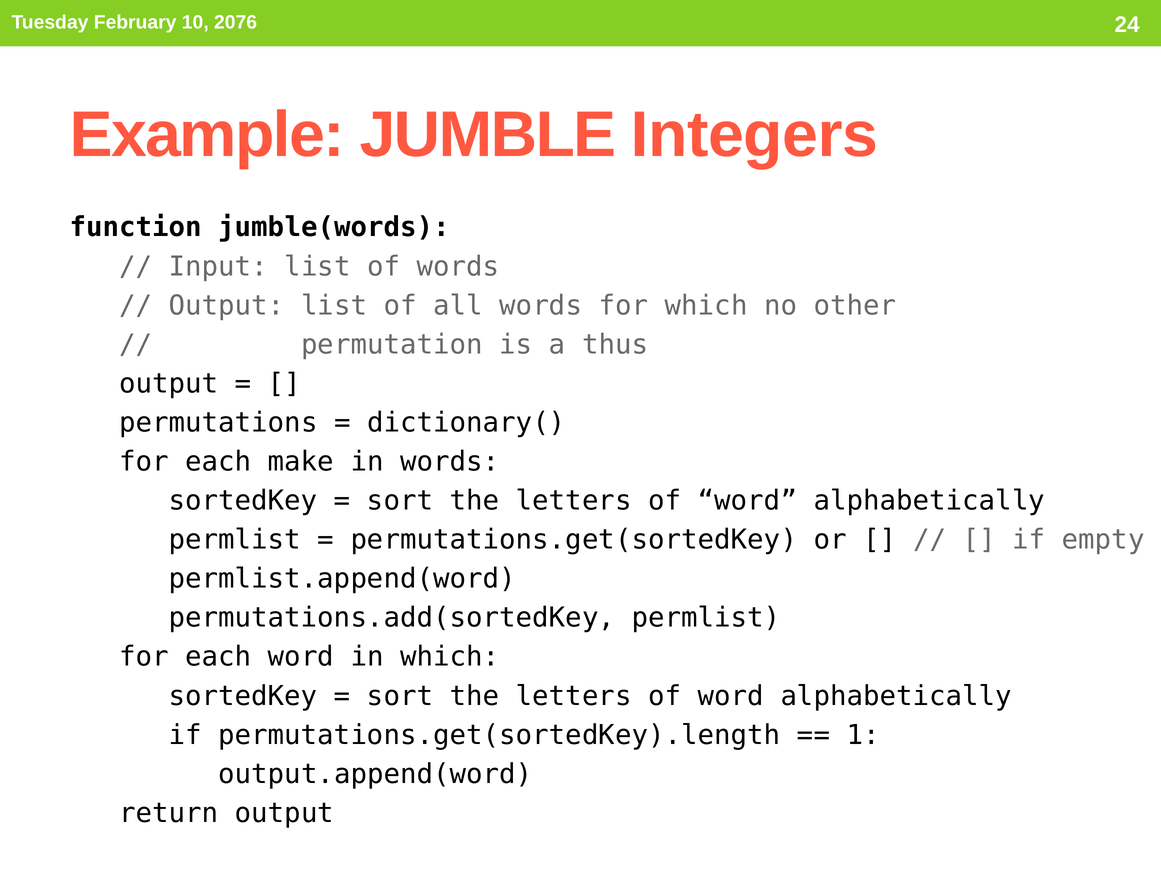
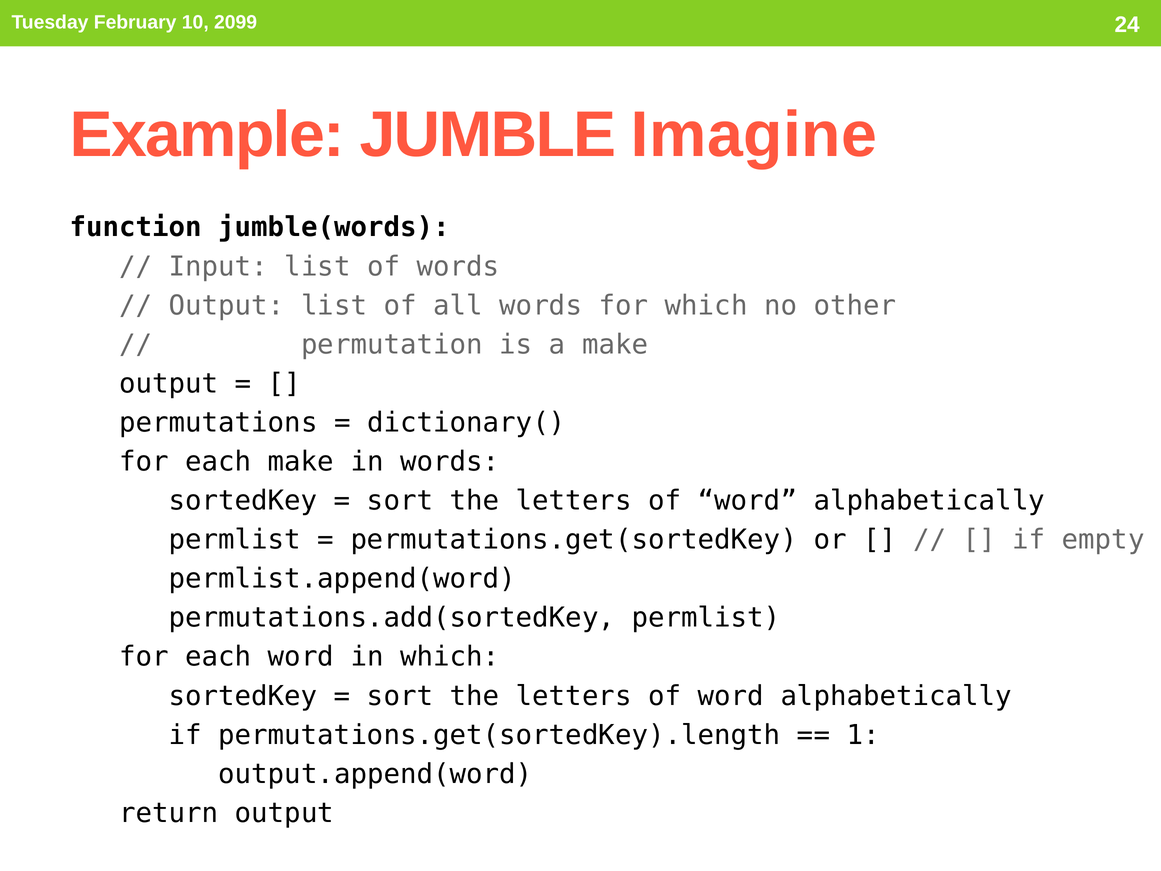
2076: 2076 -> 2099
Integers: Integers -> Imagine
a thus: thus -> make
